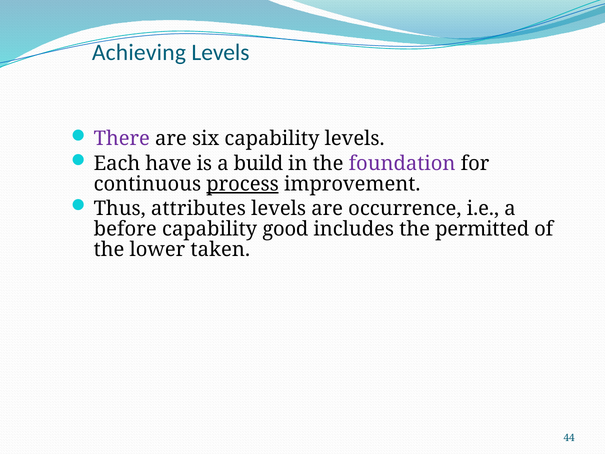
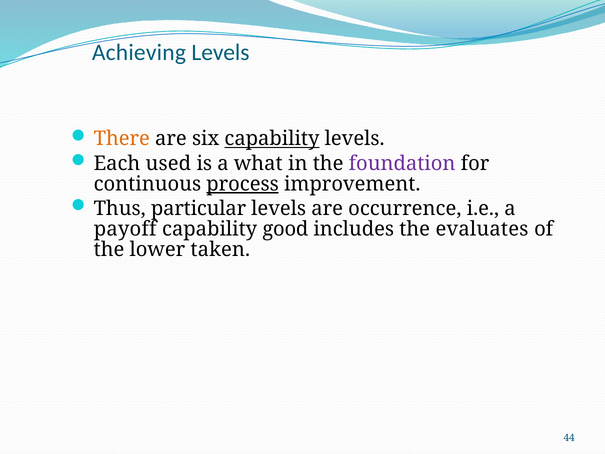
There colour: purple -> orange
capability at (272, 139) underline: none -> present
have: have -> used
build: build -> what
attributes: attributes -> particular
before: before -> payoff
permitted: permitted -> evaluates
